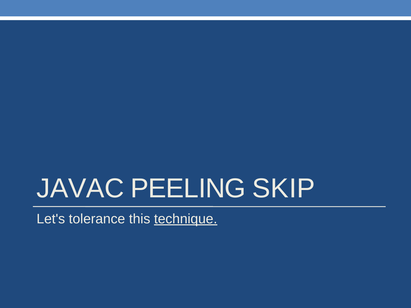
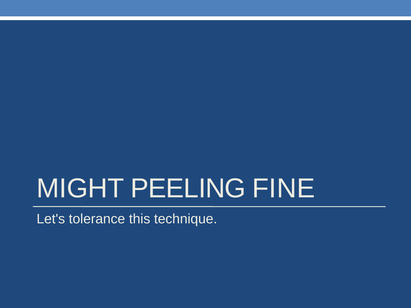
JAVAC: JAVAC -> MIGHT
SKIP: SKIP -> FINE
technique underline: present -> none
